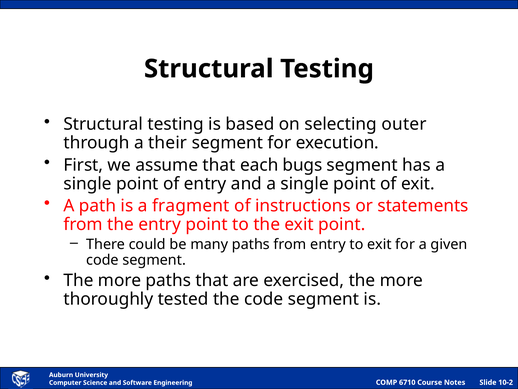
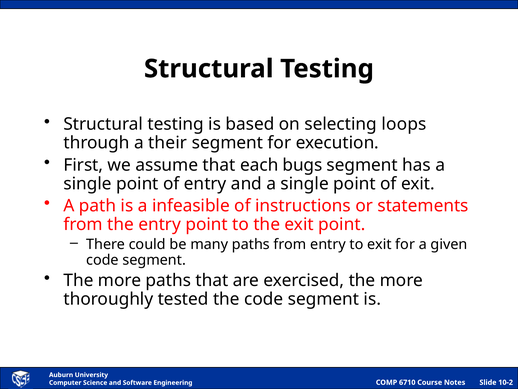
outer: outer -> loops
fragment: fragment -> infeasible
